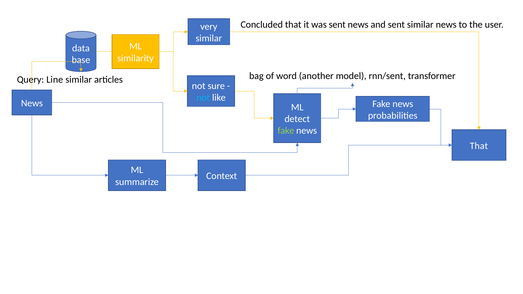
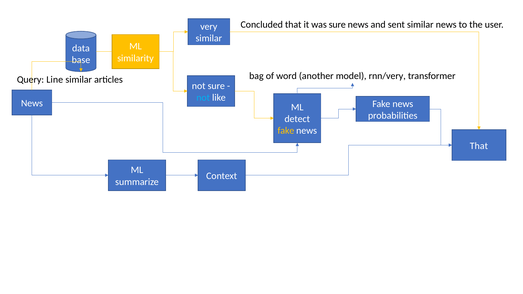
was sent: sent -> sure
rnn/sent: rnn/sent -> rnn/very
fake at (286, 131) colour: light green -> yellow
